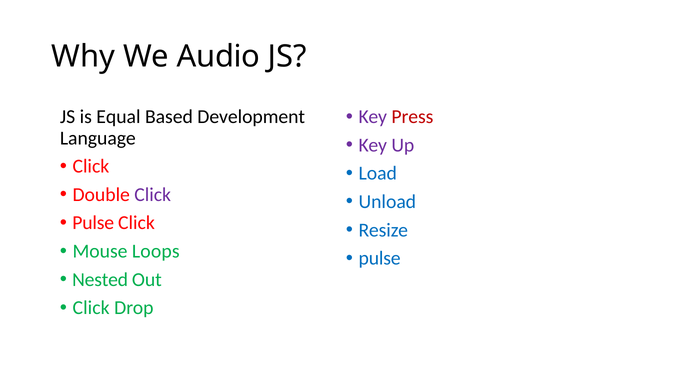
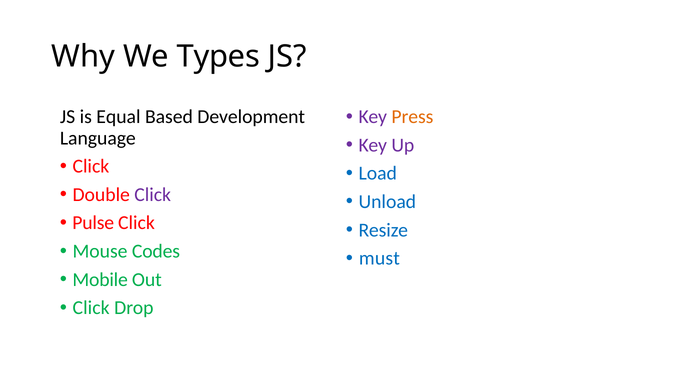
Audio: Audio -> Types
Press colour: red -> orange
Loops: Loops -> Codes
pulse at (380, 258): pulse -> must
Nested: Nested -> Mobile
